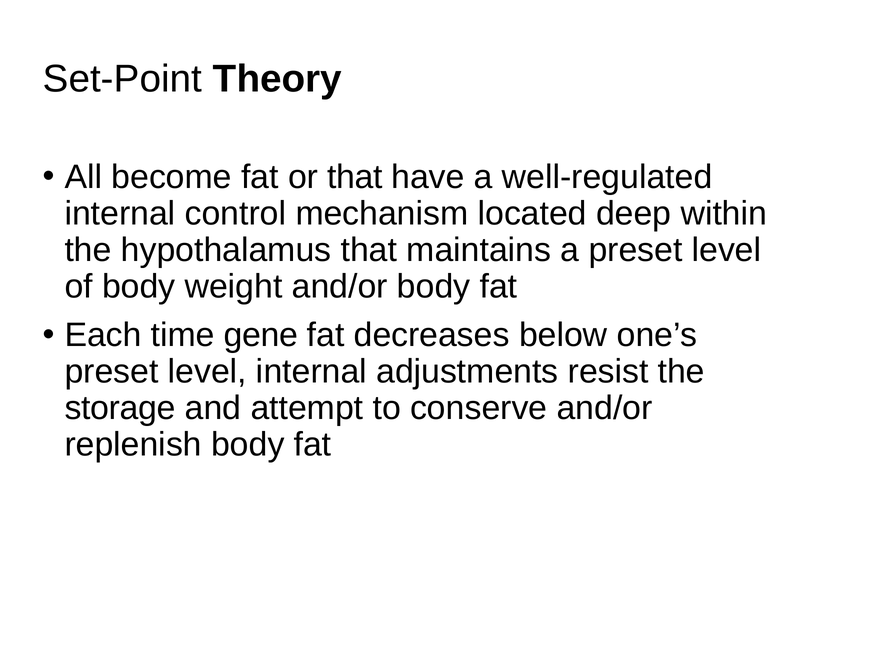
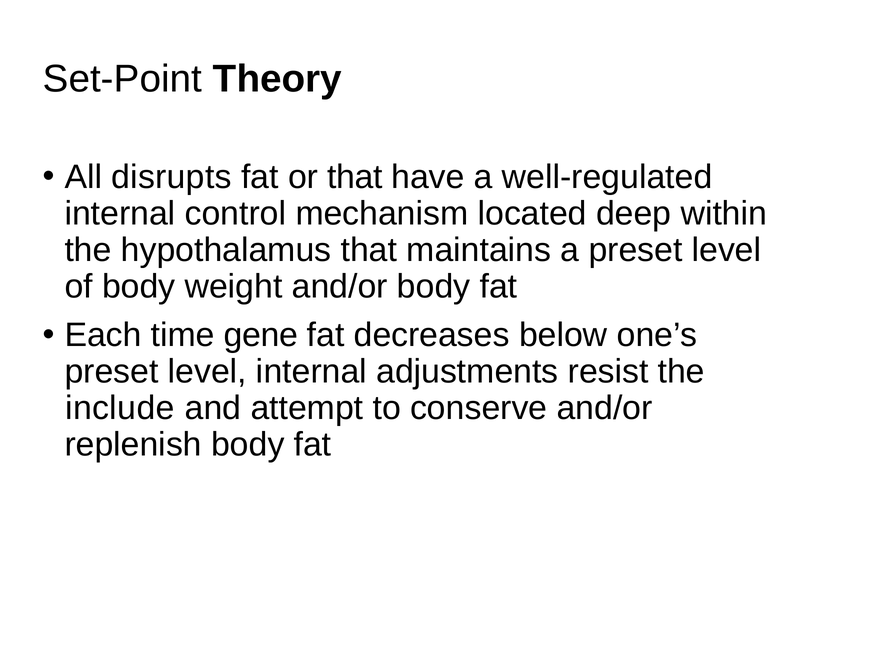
become: become -> disrupts
storage: storage -> include
